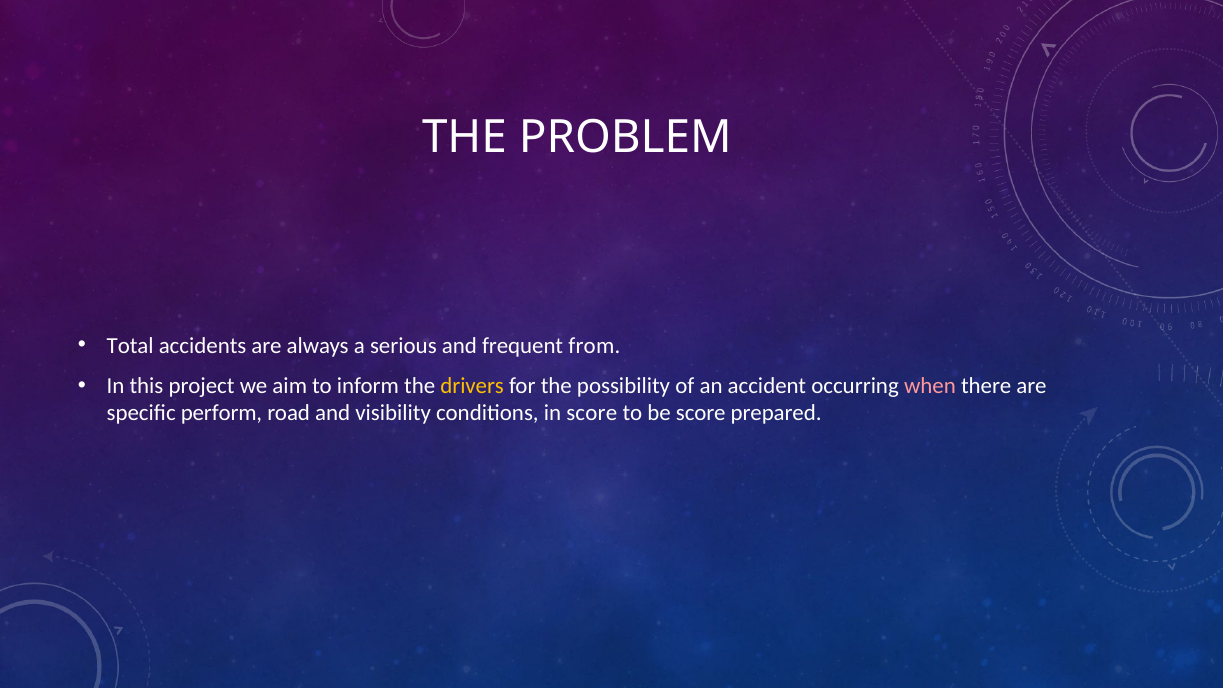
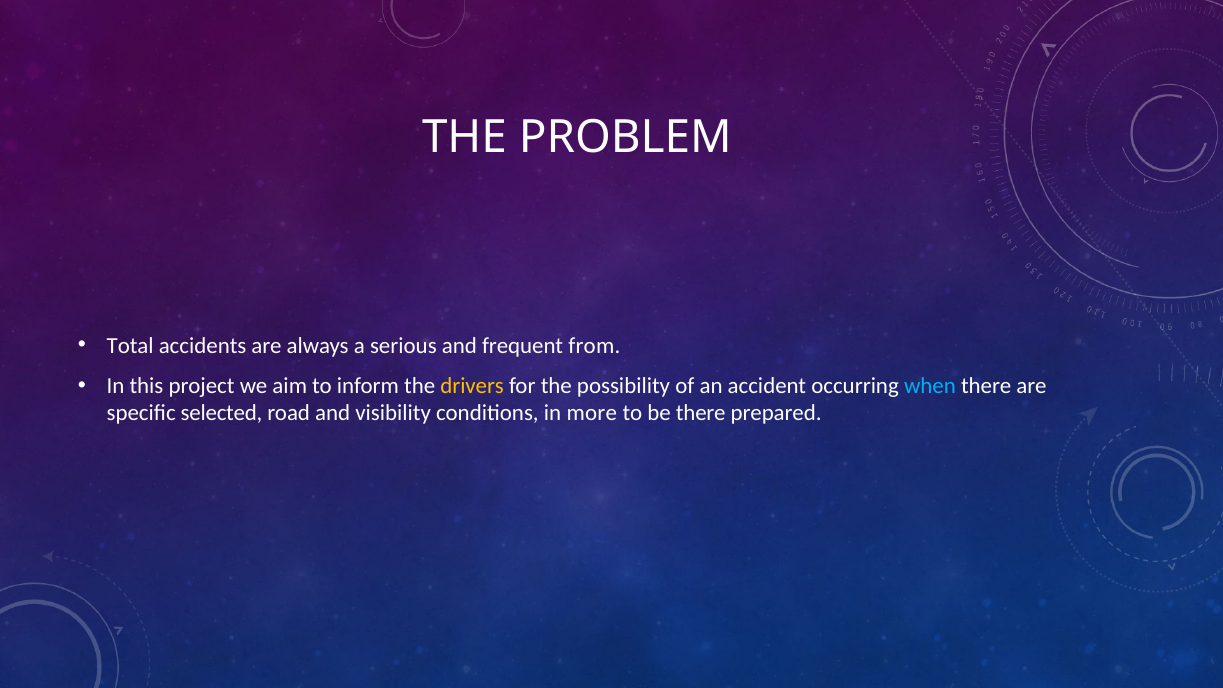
when colour: pink -> light blue
perform: perform -> selected
in score: score -> more
be score: score -> there
